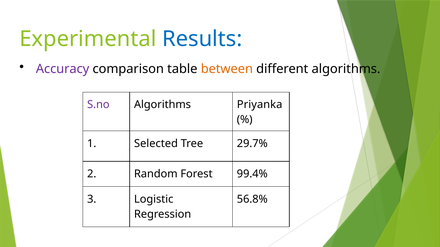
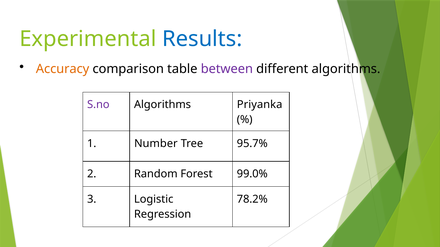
Accuracy colour: purple -> orange
between colour: orange -> purple
Selected: Selected -> Number
29.7%: 29.7% -> 95.7%
99.4%: 99.4% -> 99.0%
56.8%: 56.8% -> 78.2%
